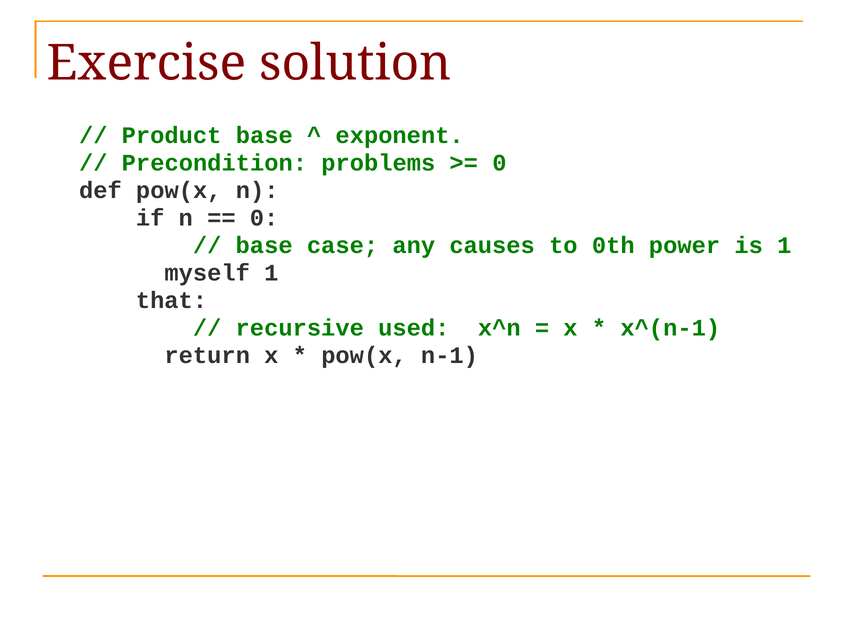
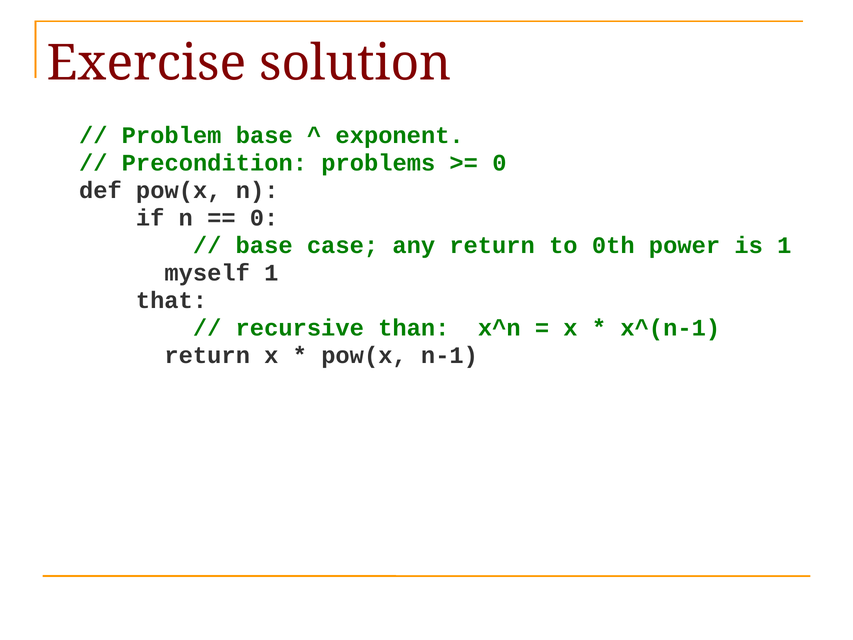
Product: Product -> Problem
any causes: causes -> return
used: used -> than
